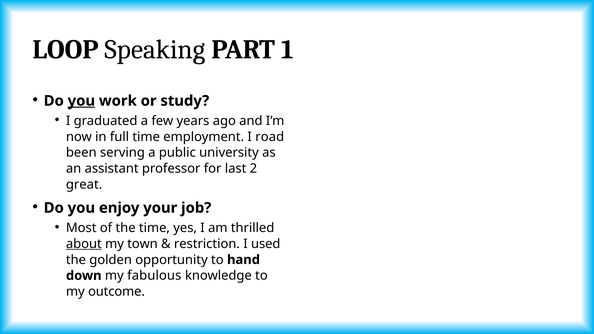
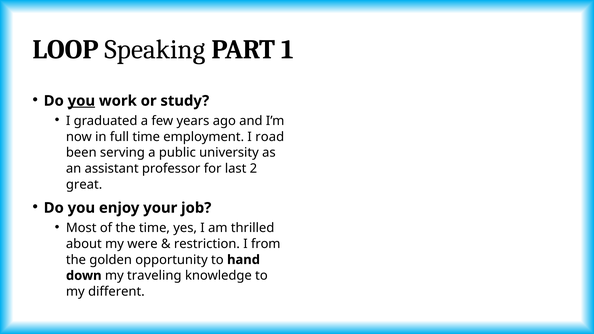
about underline: present -> none
town: town -> were
used: used -> from
fabulous: fabulous -> traveling
outcome: outcome -> different
